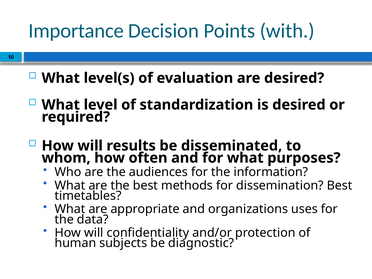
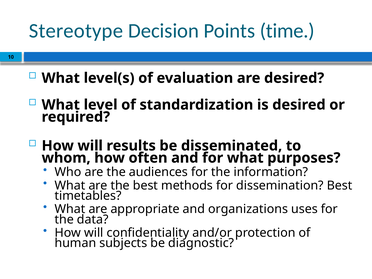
Importance: Importance -> Stereotype
with: with -> time
